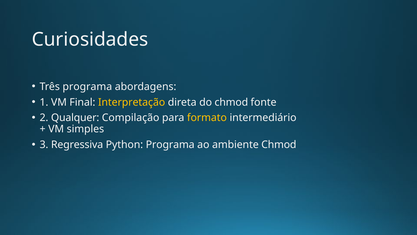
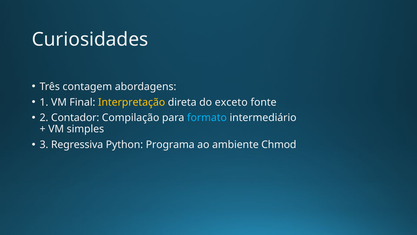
Três programa: programa -> contagem
do chmod: chmod -> exceto
Qualquer: Qualquer -> Contador
formato colour: yellow -> light blue
